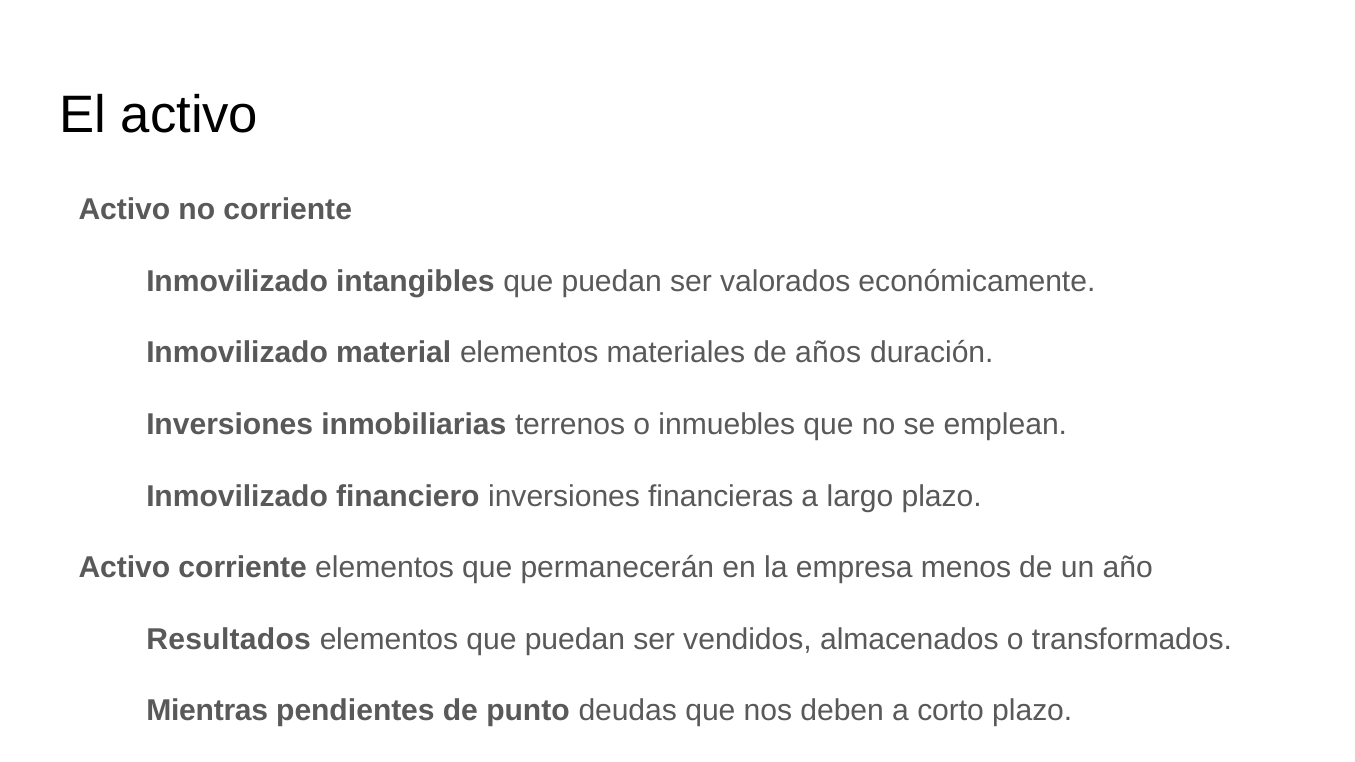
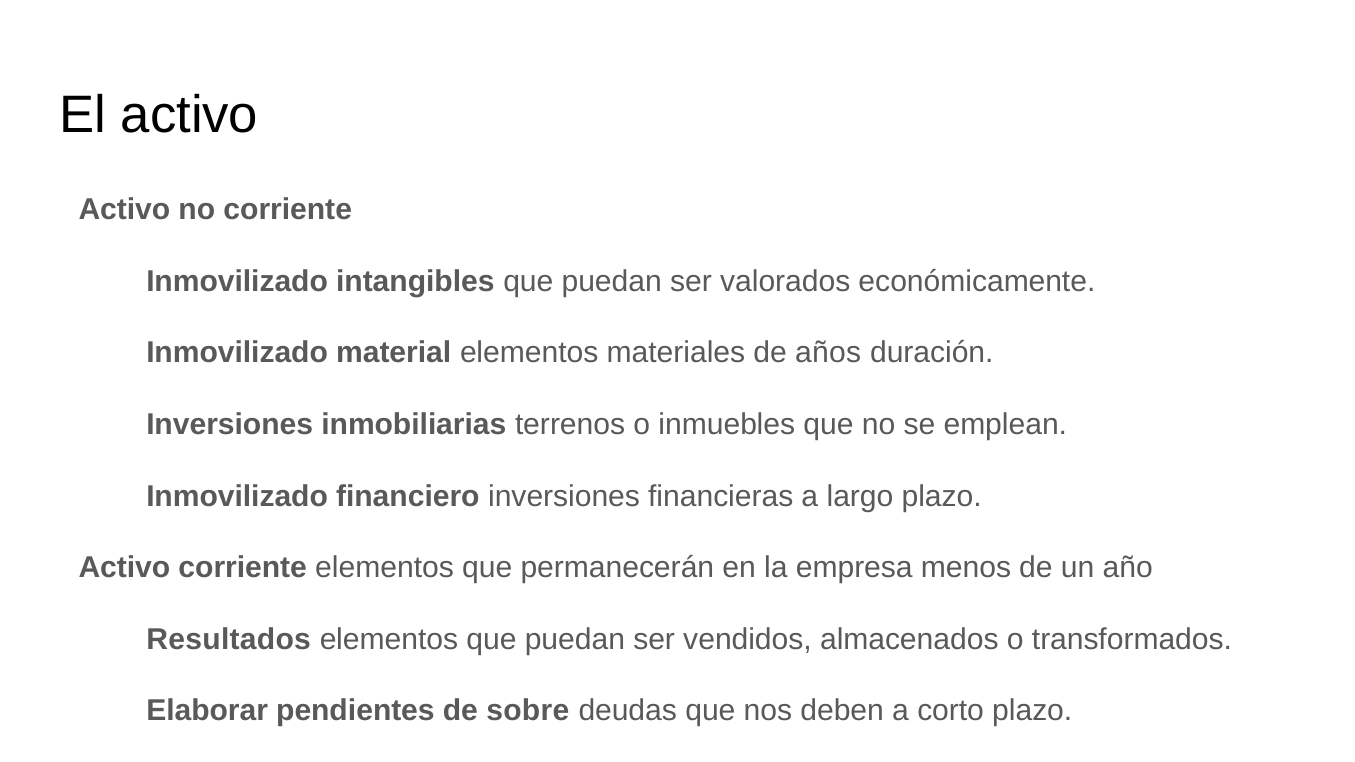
Mientras: Mientras -> Elaborar
punto: punto -> sobre
